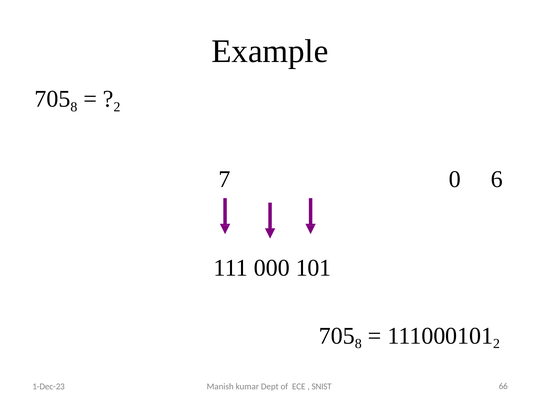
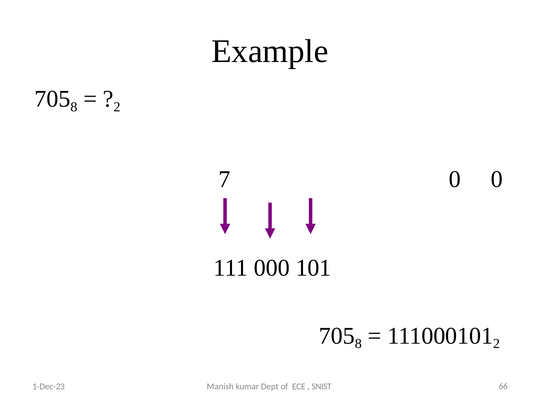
0 6: 6 -> 0
